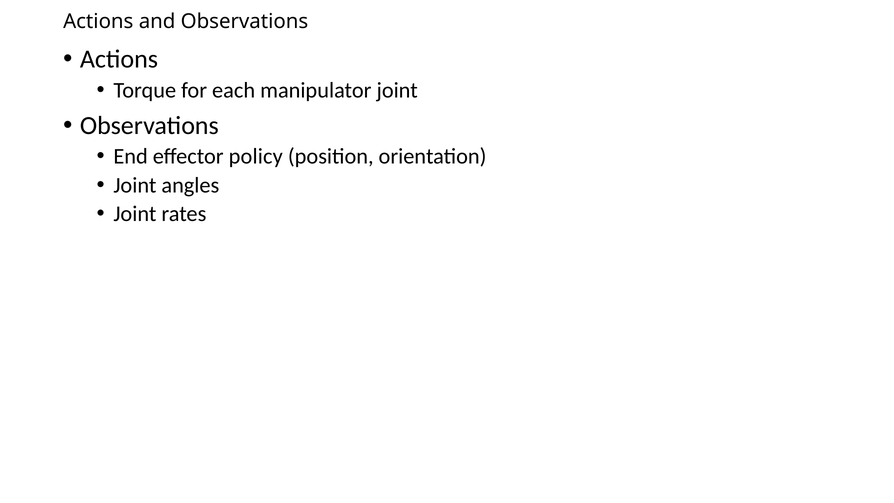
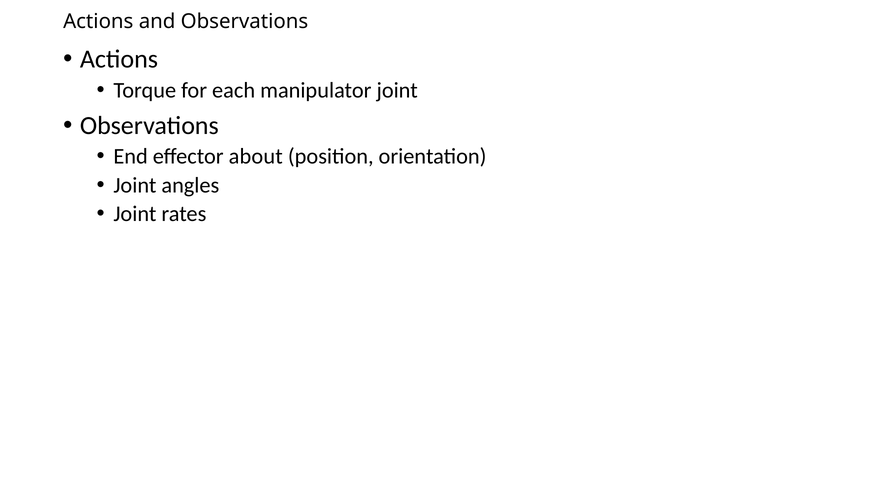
policy: policy -> about
